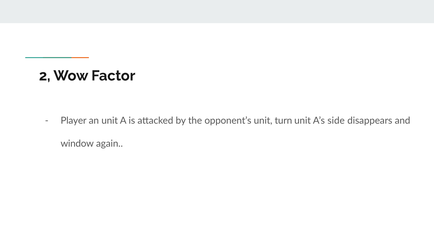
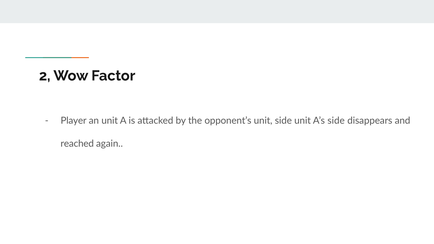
unit turn: turn -> side
window: window -> reached
